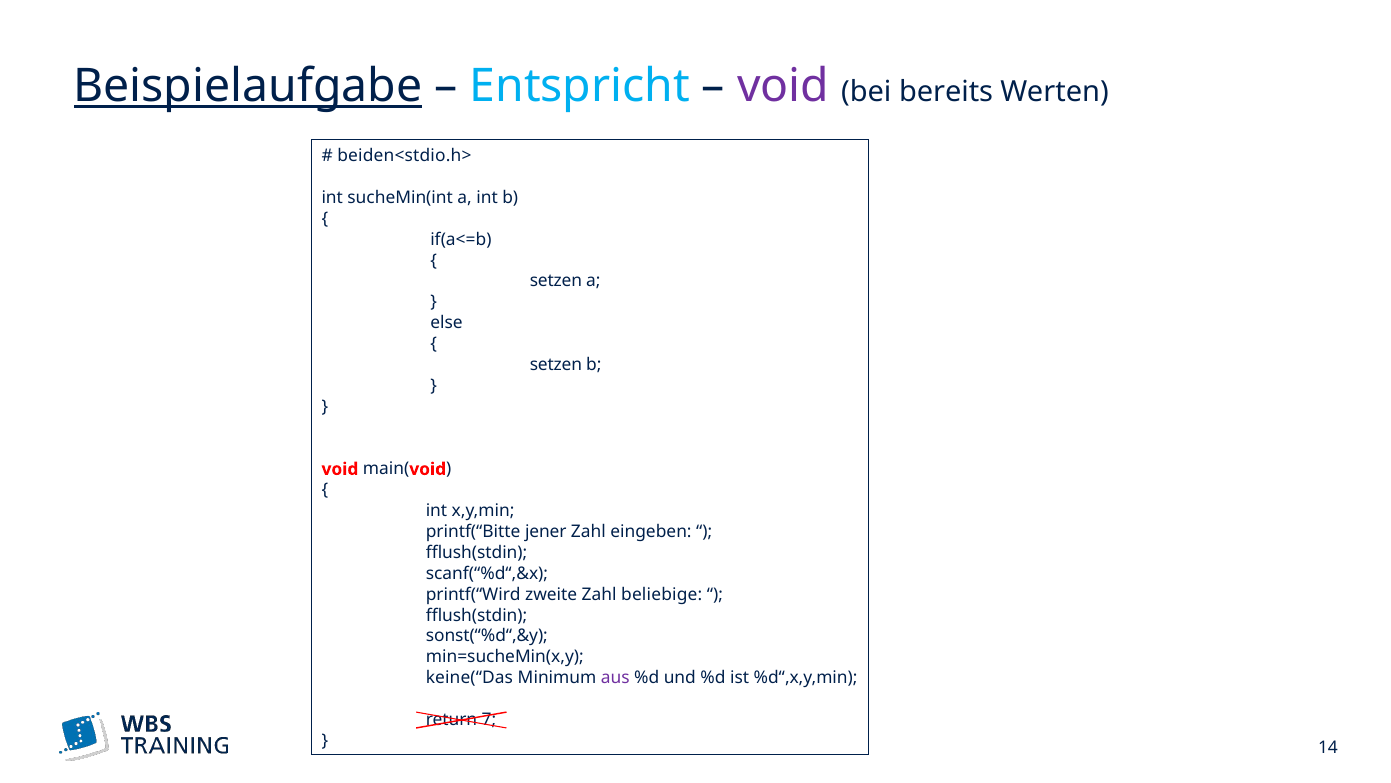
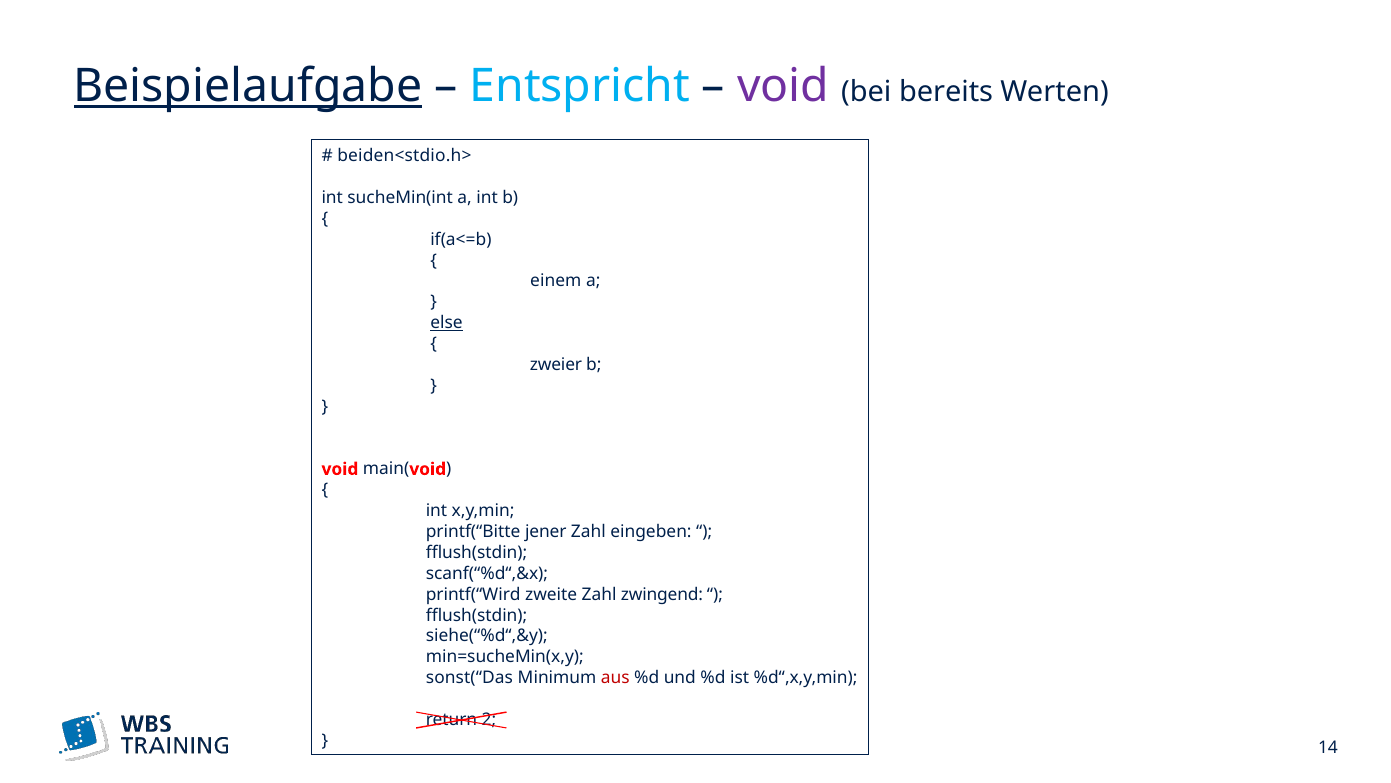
setzen at (556, 281): setzen -> einem
else underline: none -> present
setzen at (556, 364): setzen -> zweier
beliebige: beliebige -> zwingend
sonst(“%d“,&y: sonst(“%d“,&y -> siehe(“%d“,&y
keine(“Das: keine(“Das -> sonst(“Das
aus colour: purple -> red
7: 7 -> 2
